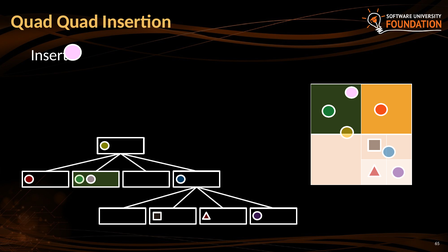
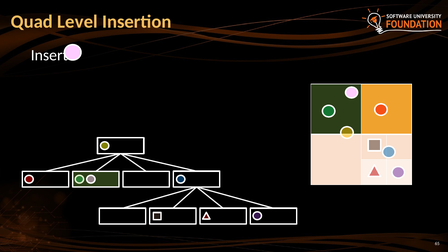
Quad Quad: Quad -> Level
